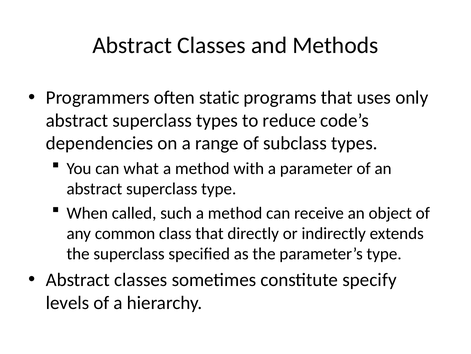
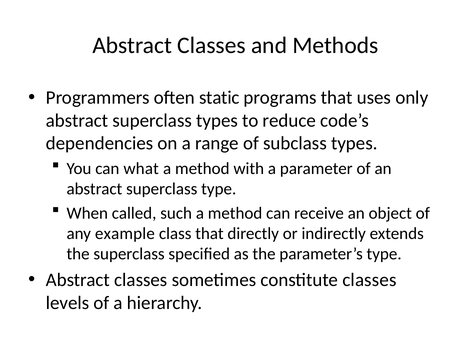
common: common -> example
constitute specify: specify -> classes
